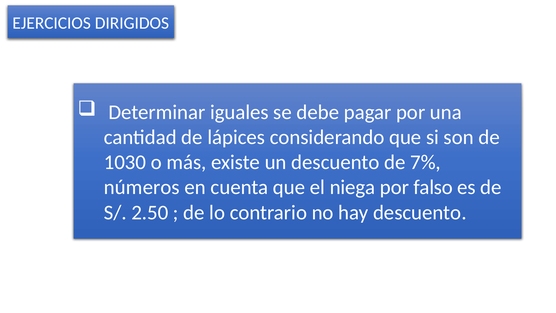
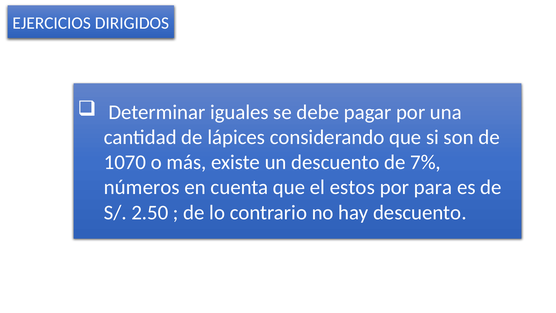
1030: 1030 -> 1070
niega: niega -> estos
falso: falso -> para
